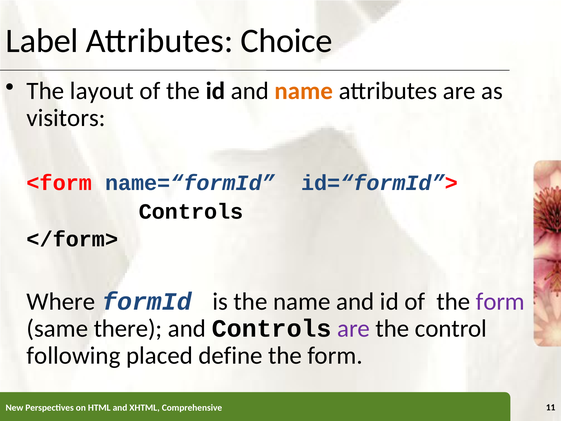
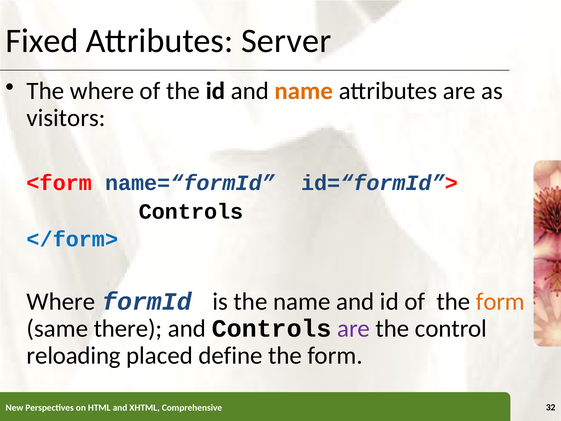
Label: Label -> Fixed
Choice: Choice -> Server
The layout: layout -> where
</form> colour: black -> blue
form at (500, 301) colour: purple -> orange
following: following -> reloading
11: 11 -> 32
